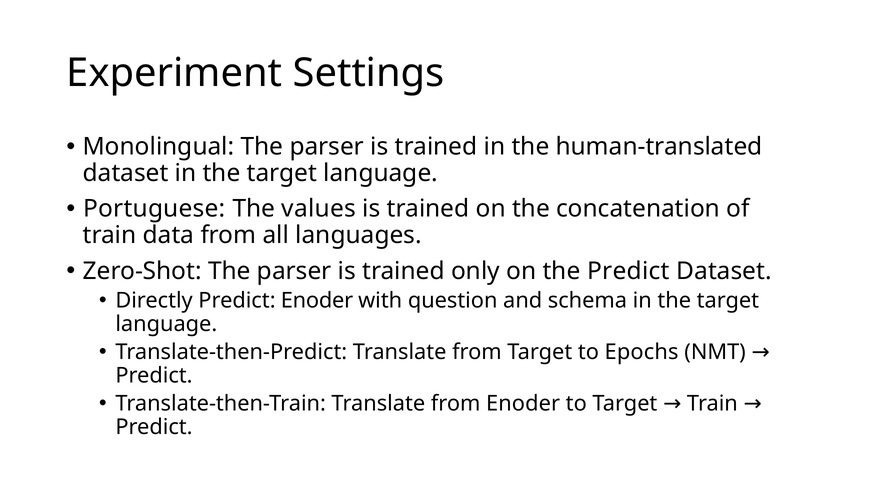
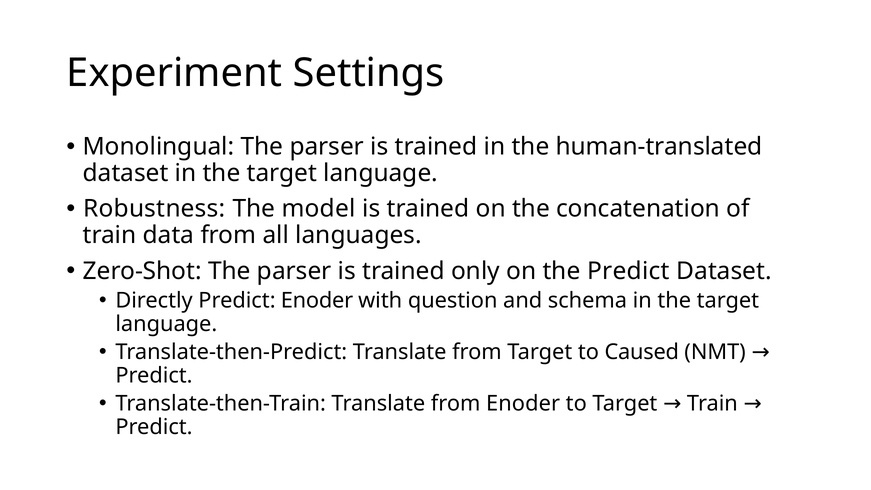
Portuguese: Portuguese -> Robustness
values: values -> model
Epochs: Epochs -> Caused
